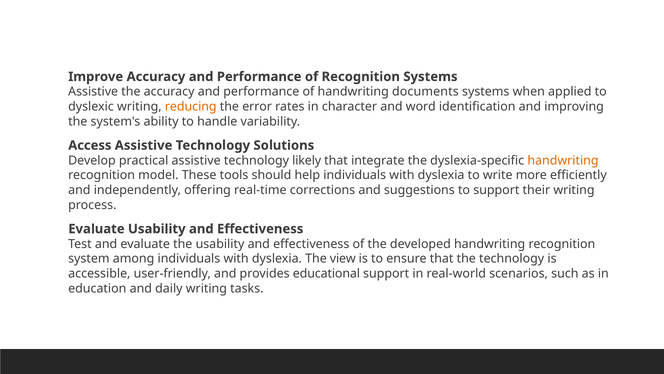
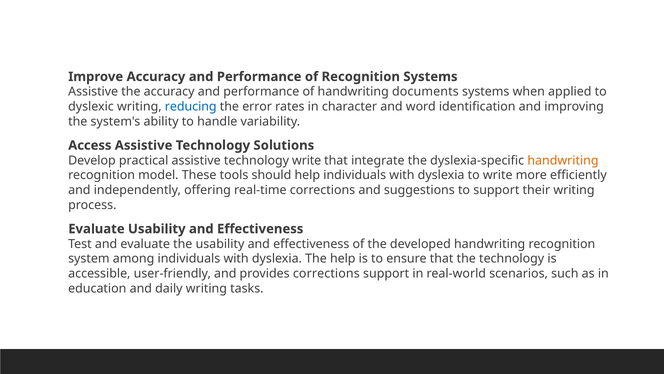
reducing colour: orange -> blue
technology likely: likely -> write
The view: view -> help
provides educational: educational -> corrections
